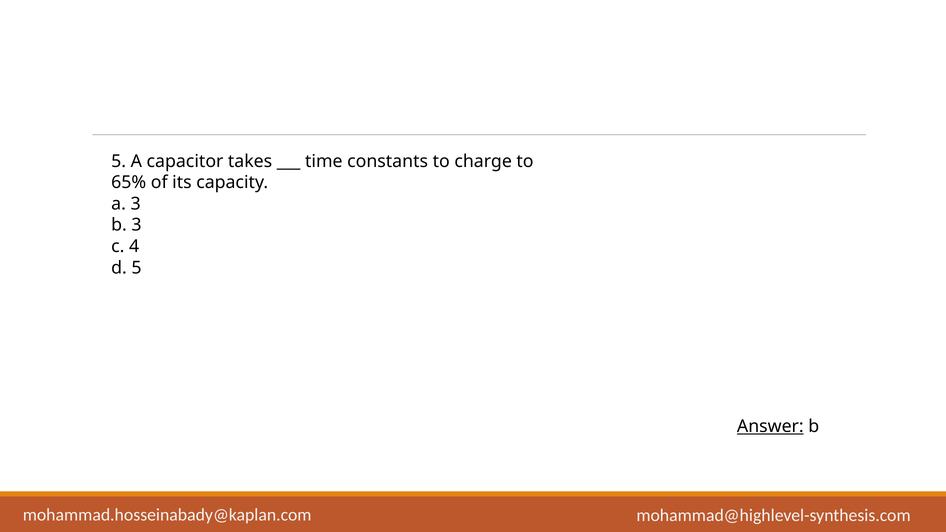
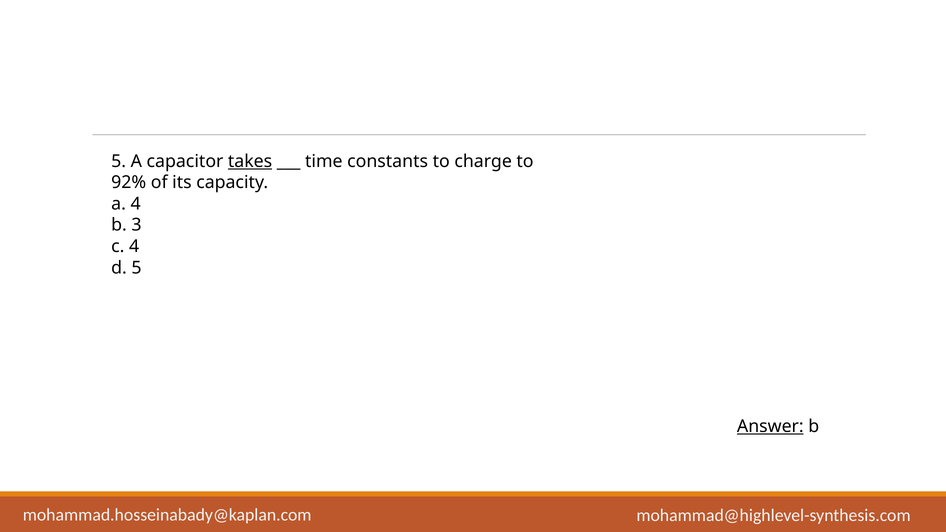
takes underline: none -> present
65%: 65% -> 92%
a 3: 3 -> 4
